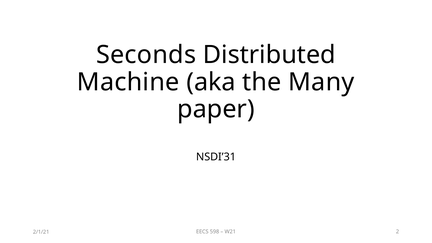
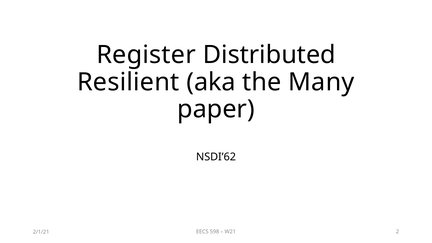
Seconds: Seconds -> Register
Machine: Machine -> Resilient
NSDI’31: NSDI’31 -> NSDI’62
